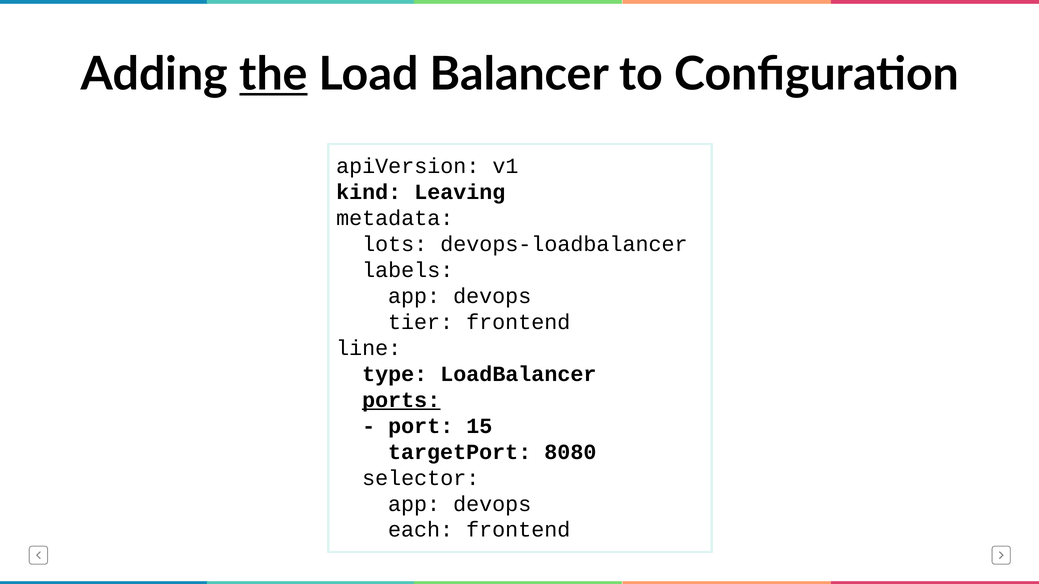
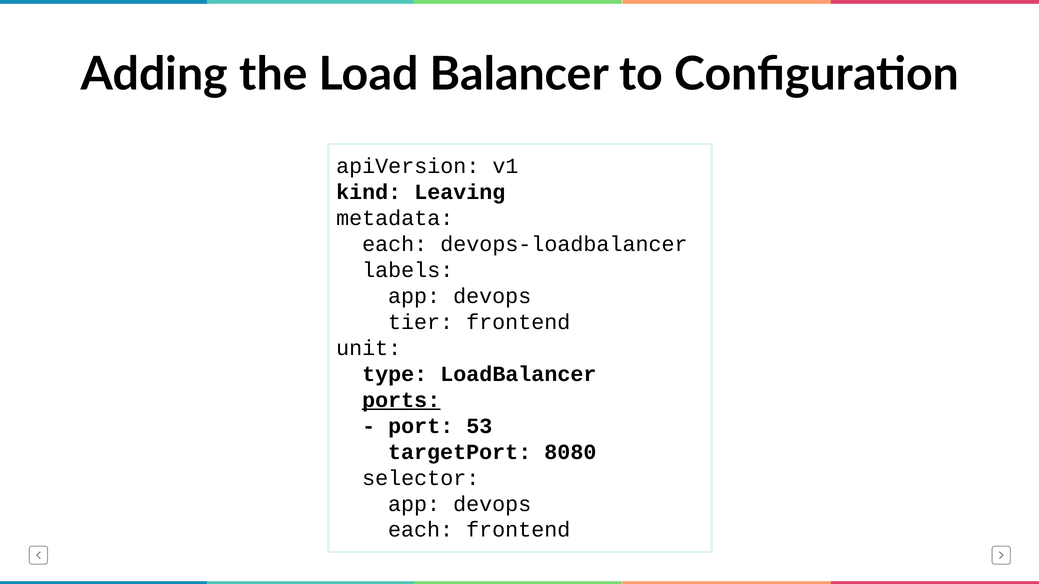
the underline: present -> none
lots at (395, 244): lots -> each
line: line -> unit
15: 15 -> 53
